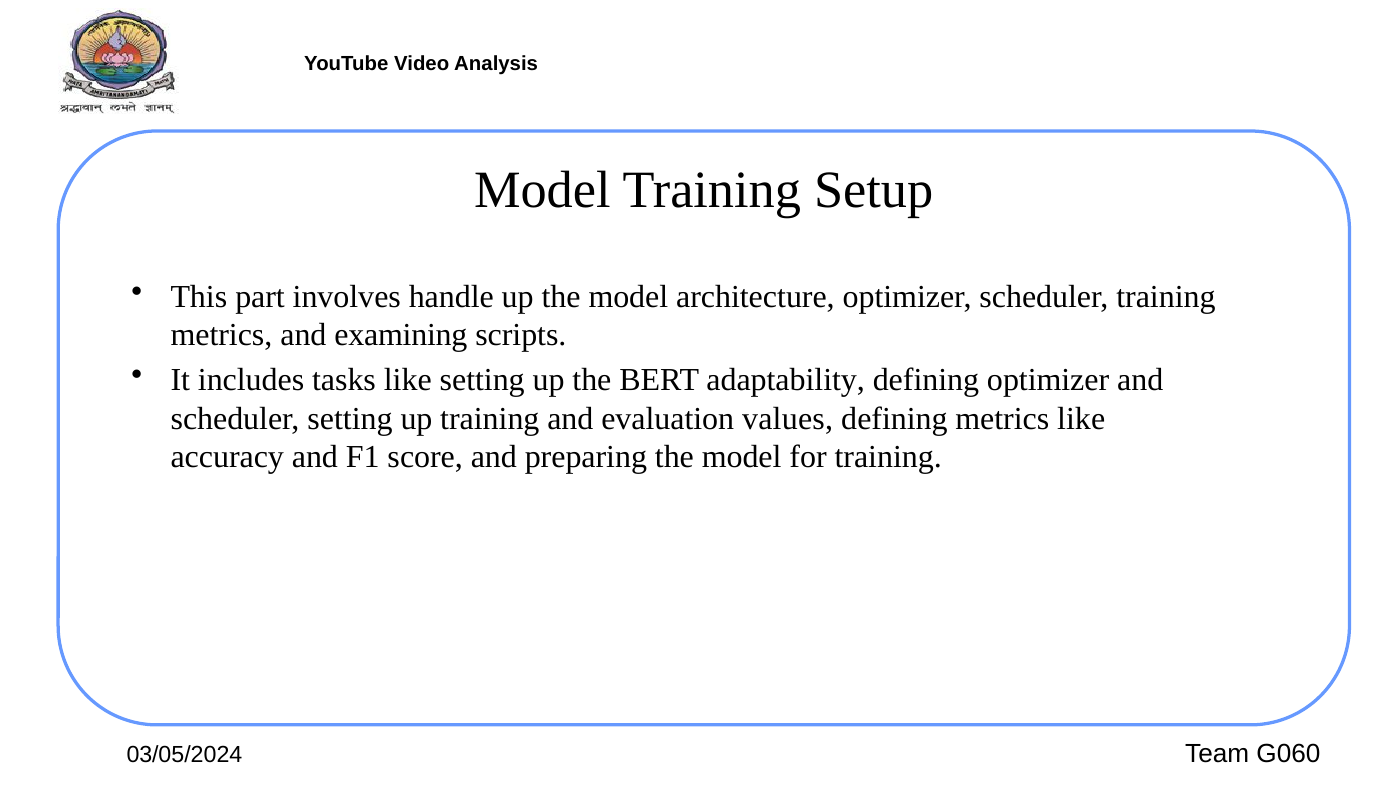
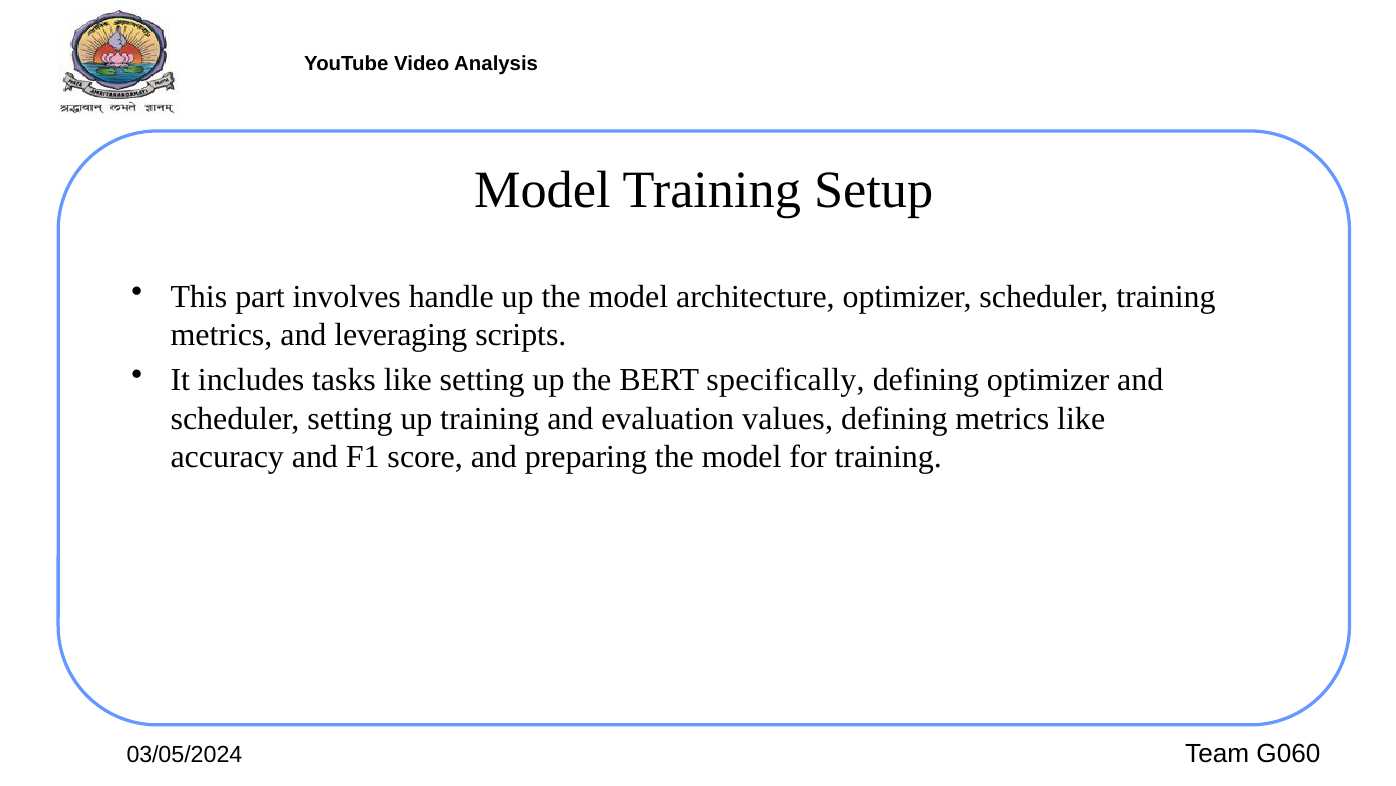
examining: examining -> leveraging
adaptability: adaptability -> specifically
